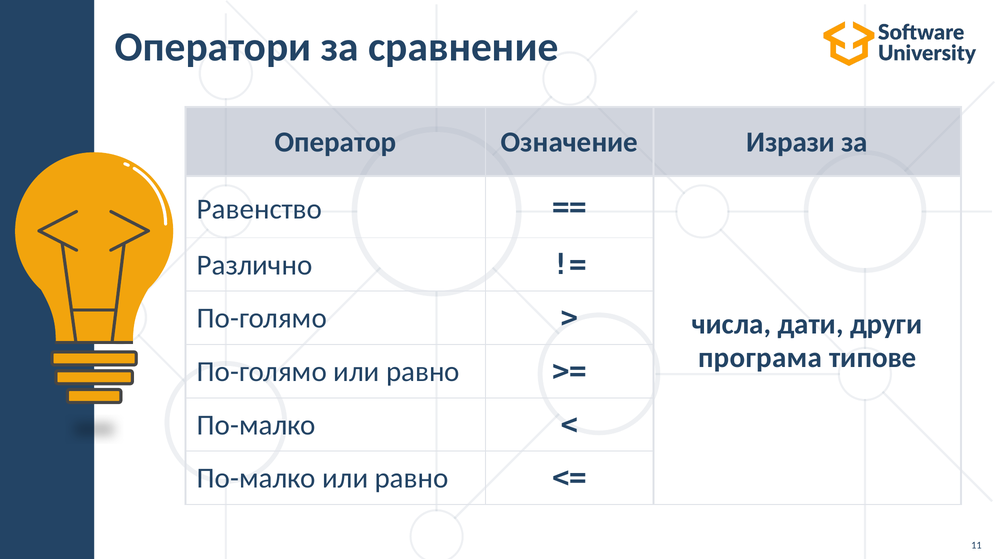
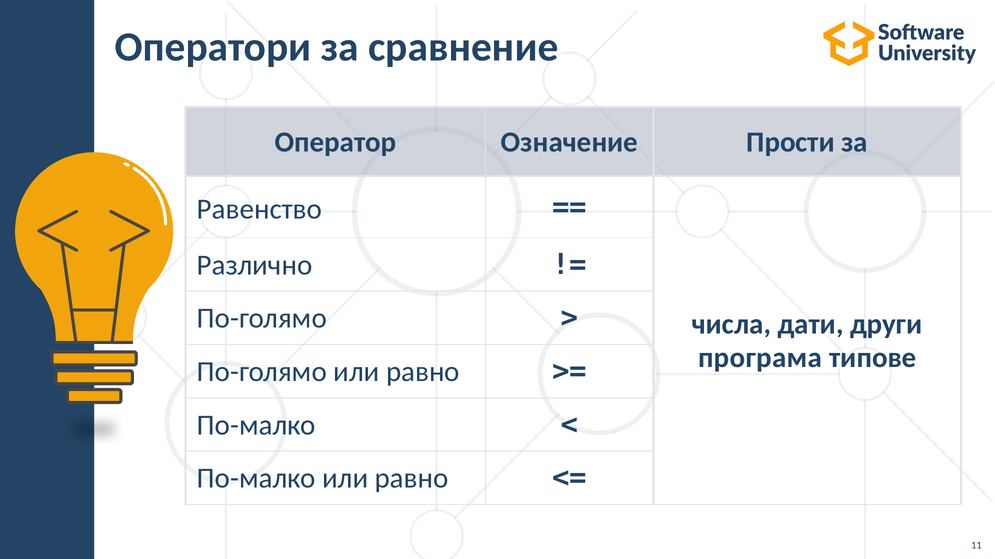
Изрази: Изрази -> Прости
